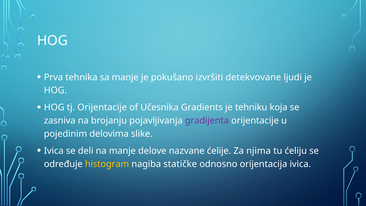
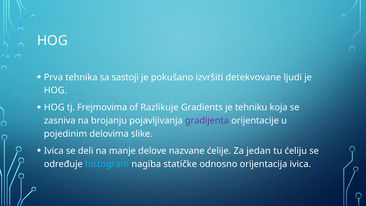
sa manje: manje -> sastoji
tj Orijentacije: Orijentacije -> Frejmovima
Učesnika: Učesnika -> Razlikuje
njima: njima -> jedan
histogram colour: yellow -> light blue
